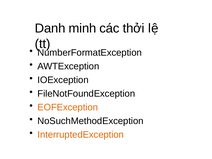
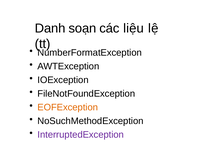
minh: minh -> soạn
thởi: thởi -> liệu
InterruptedException colour: orange -> purple
